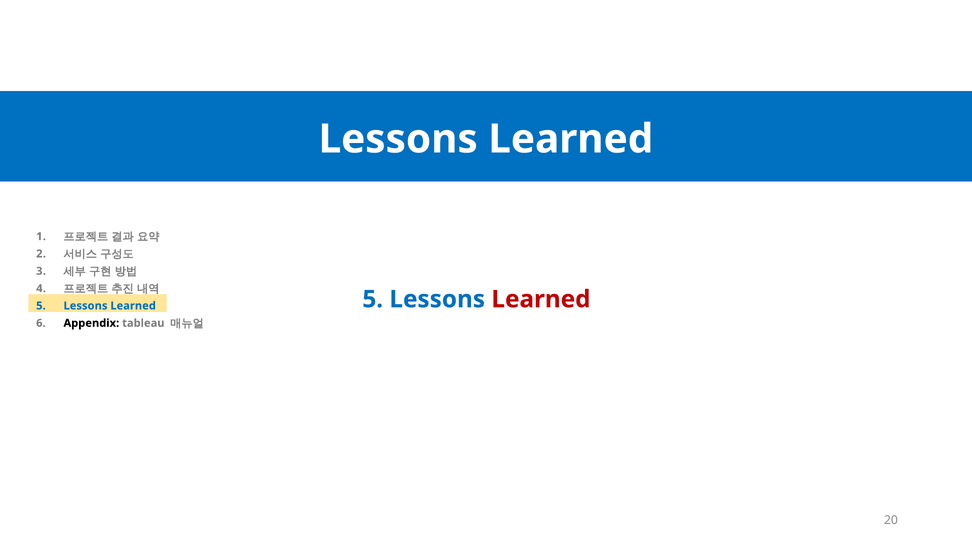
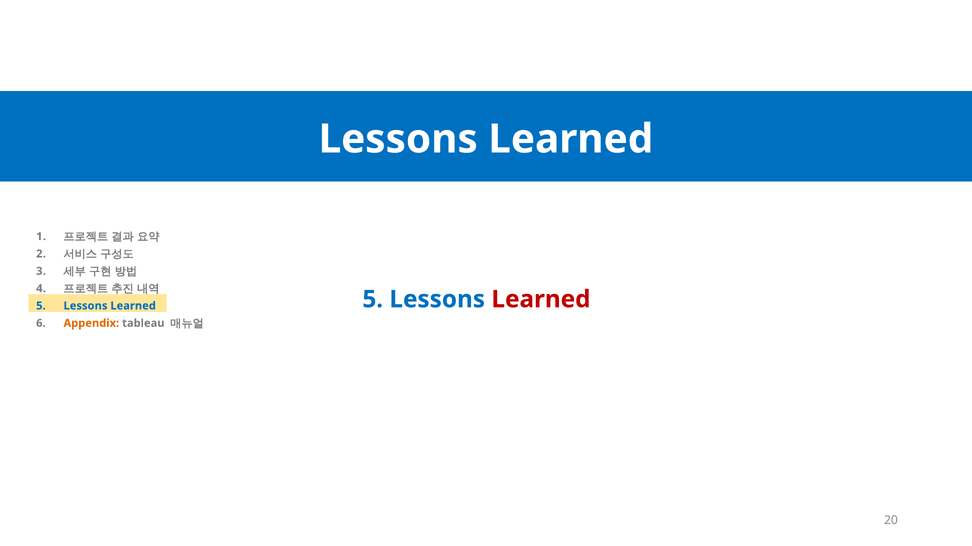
Appendix colour: black -> orange
